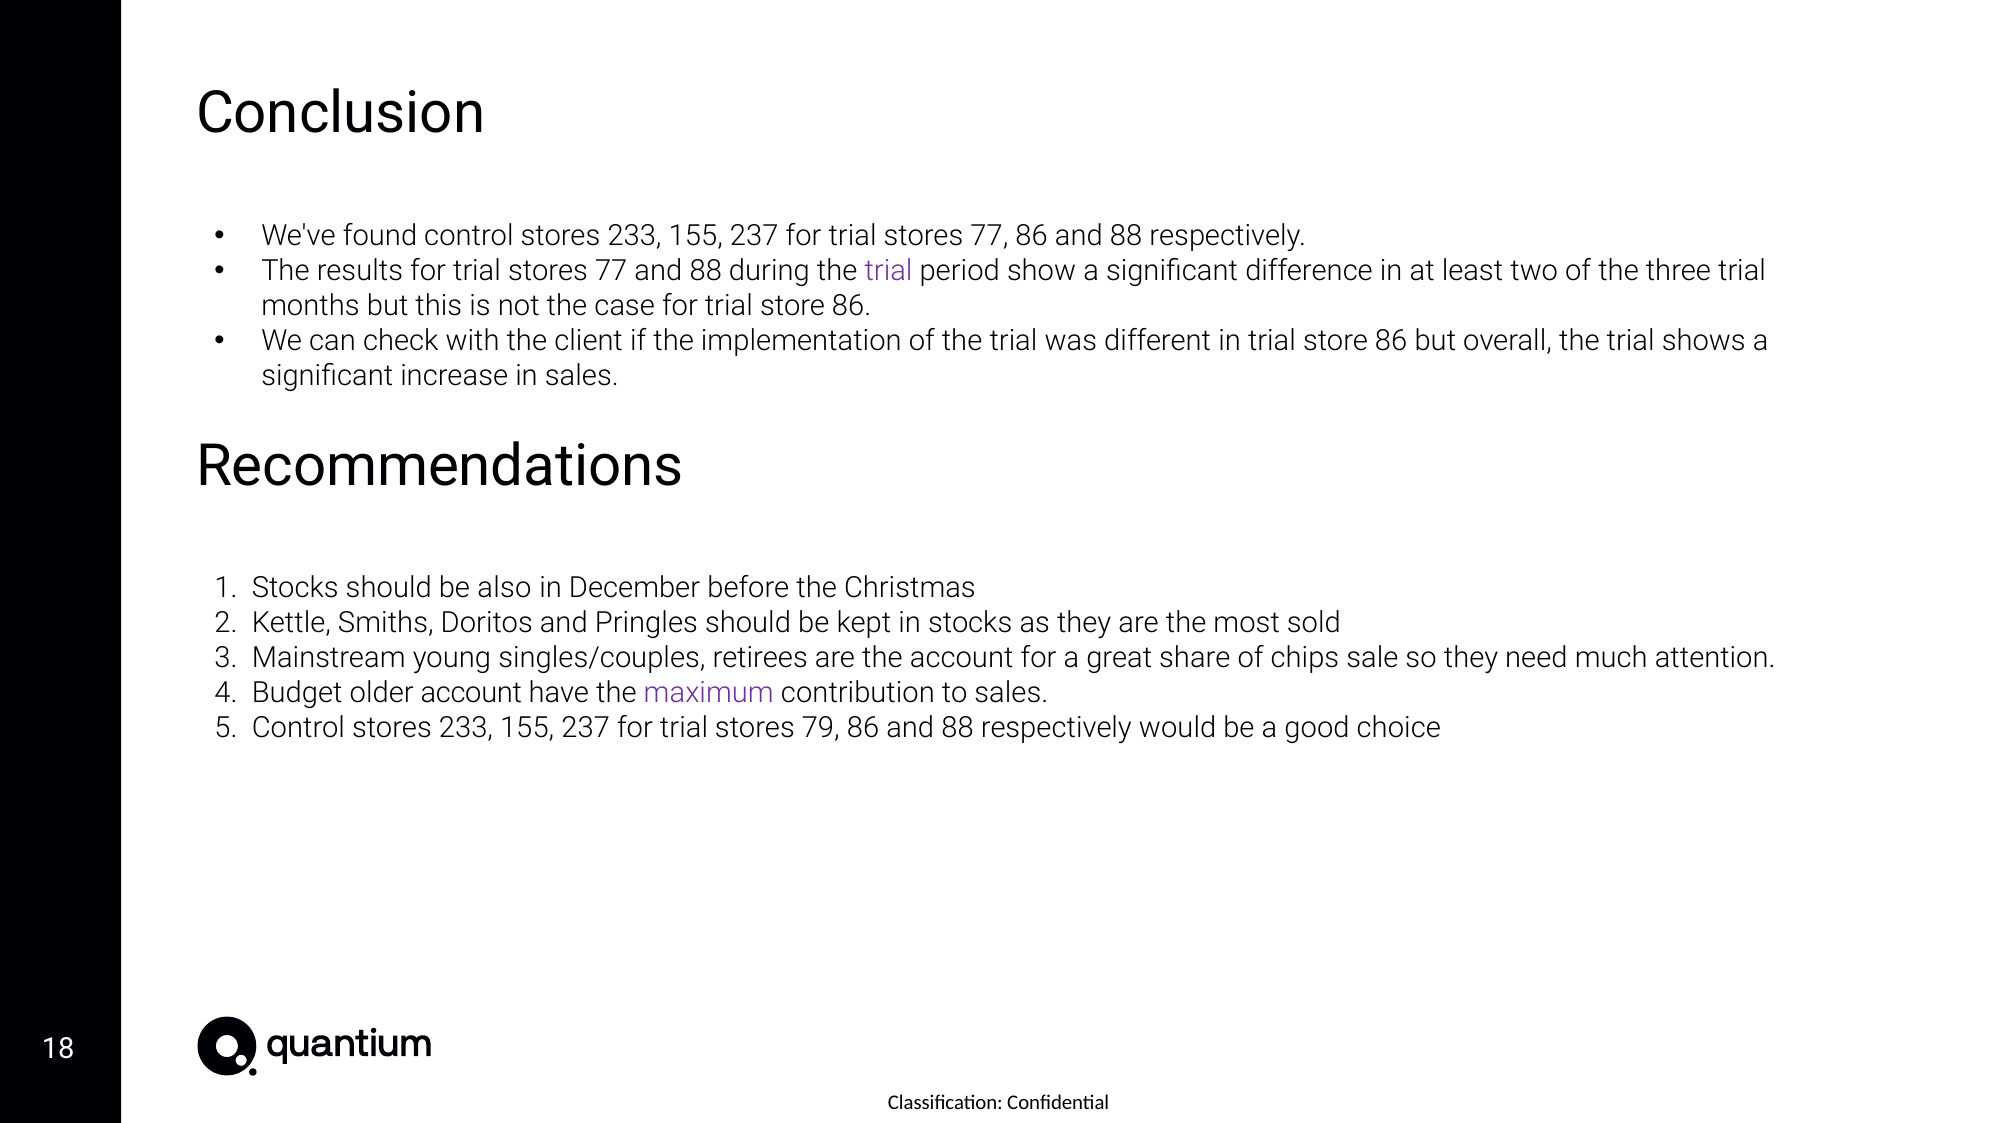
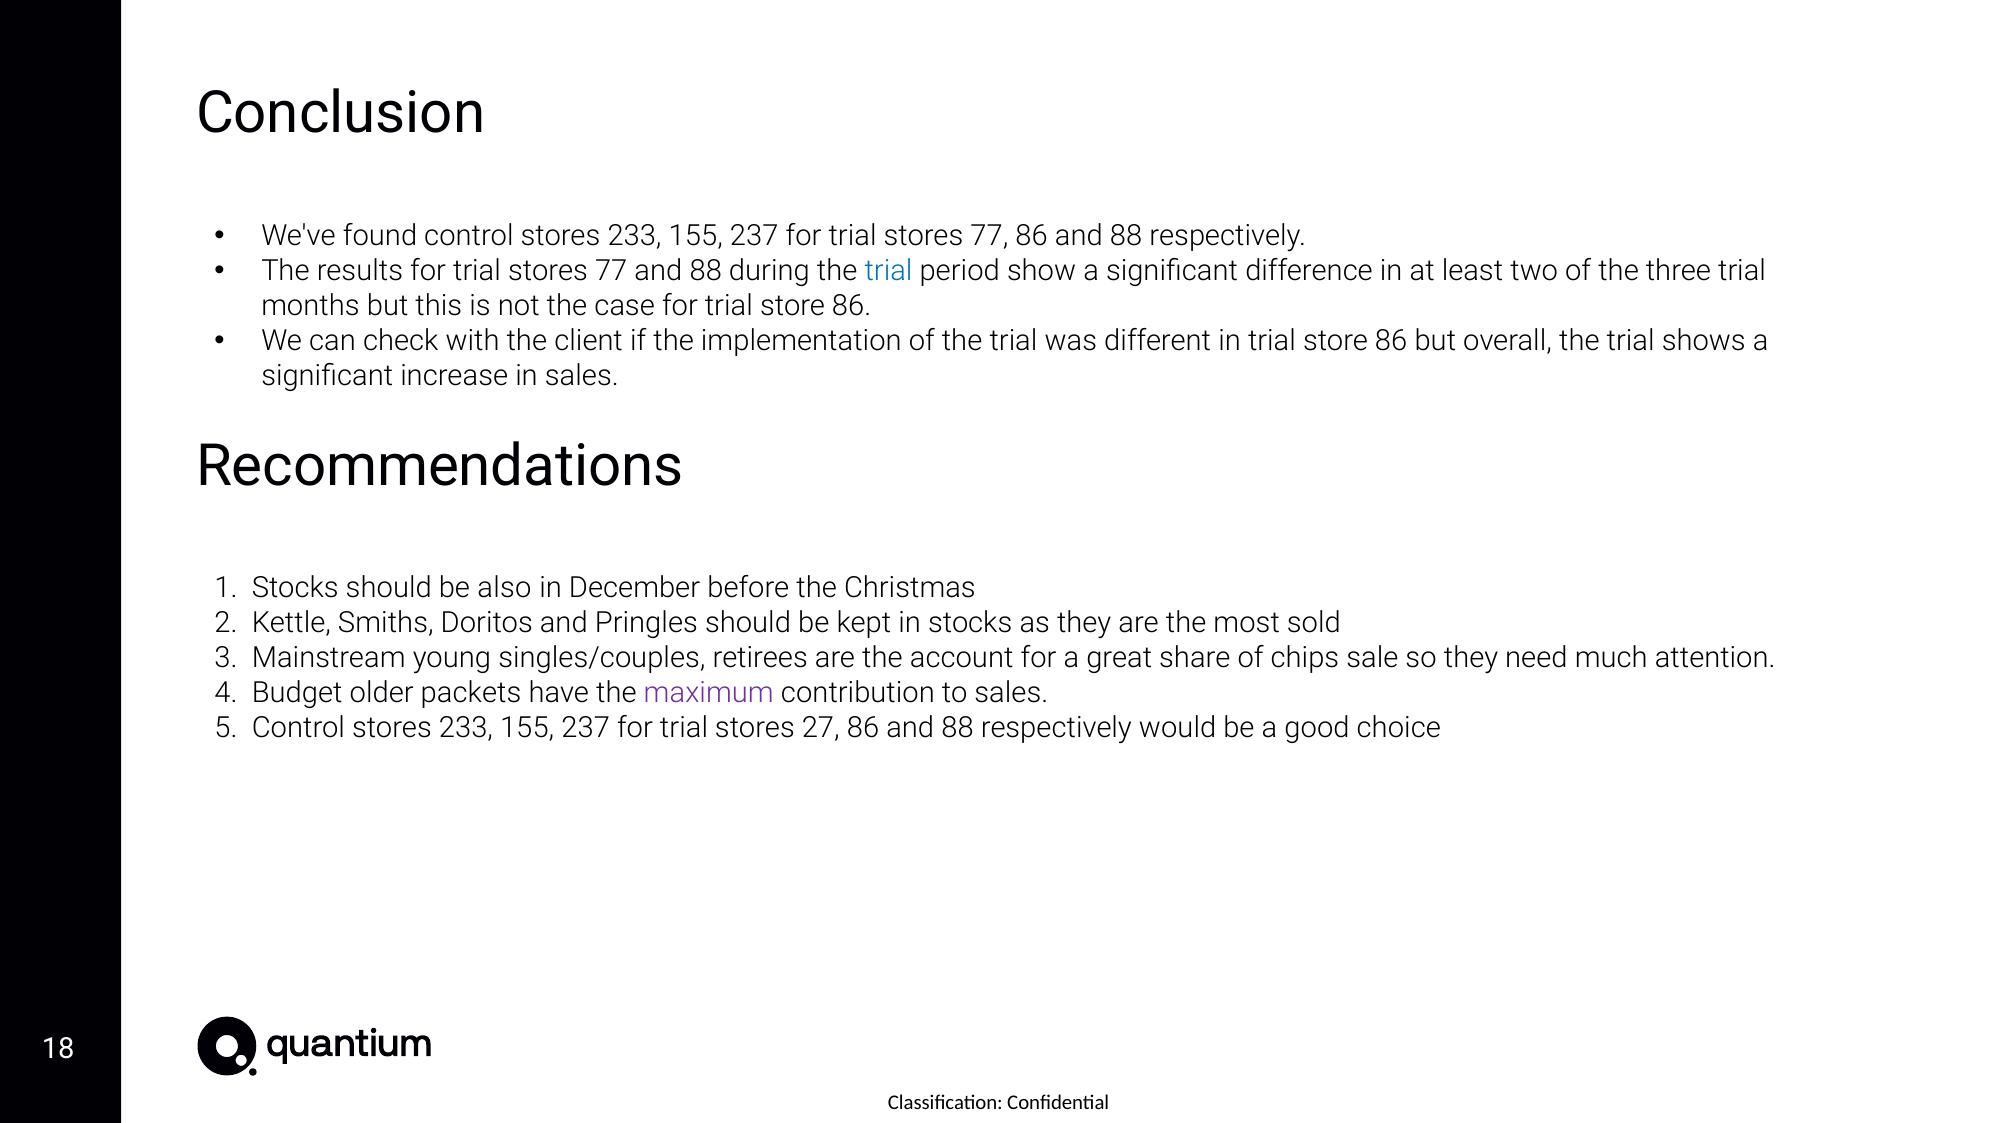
trial at (889, 271) colour: purple -> blue
older account: account -> packets
79: 79 -> 27
